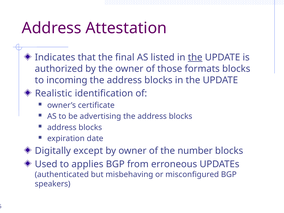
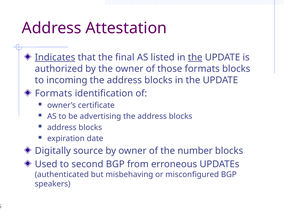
Indicates underline: none -> present
Realistic at (54, 93): Realistic -> Formats
except: except -> source
applies: applies -> second
